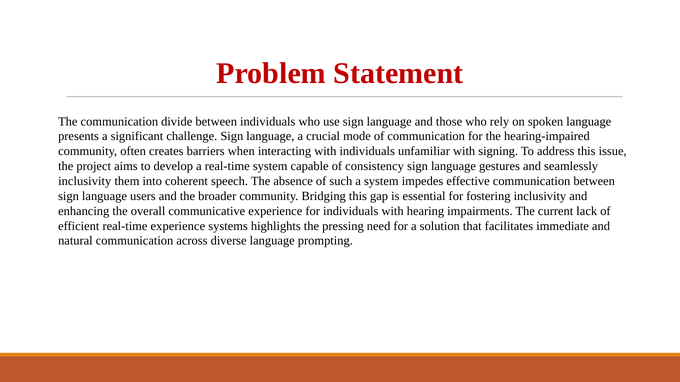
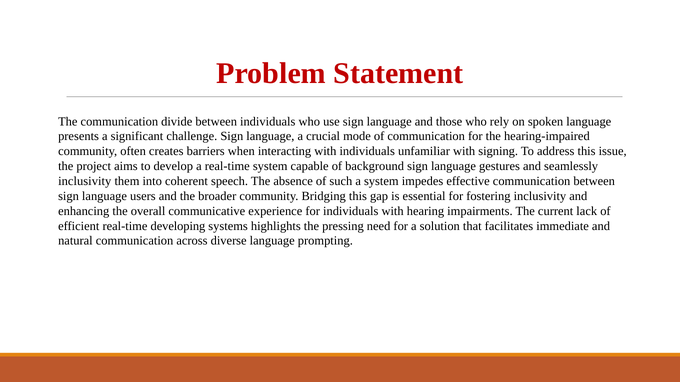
consistency: consistency -> background
real-time experience: experience -> developing
